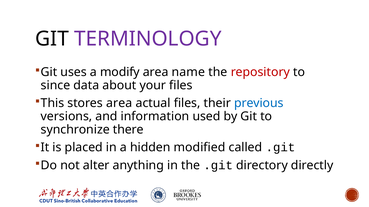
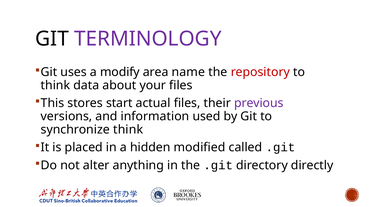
since at (55, 85): since -> think
stores area: area -> start
previous colour: blue -> purple
synchronize there: there -> think
